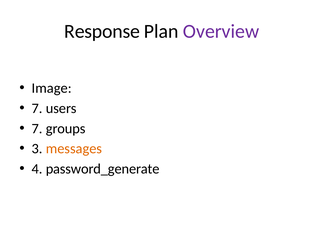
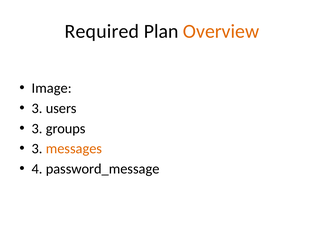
Response: Response -> Required
Overview colour: purple -> orange
7 at (37, 108): 7 -> 3
7 at (37, 129): 7 -> 3
password_generate: password_generate -> password_message
